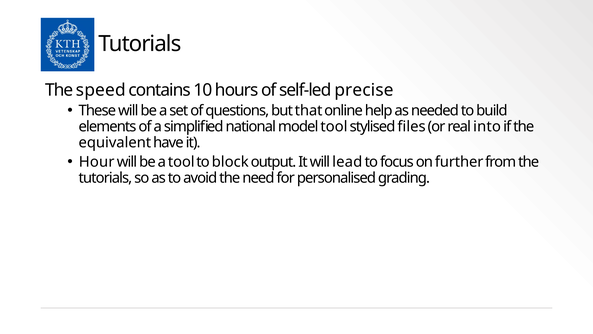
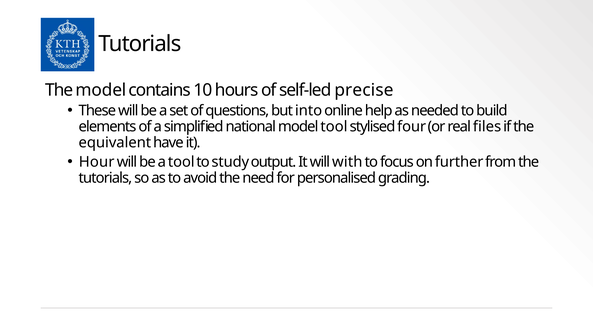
The speed: speed -> model
that: that -> into
files: files -> four
into: into -> files
block: block -> study
lead: lead -> with
